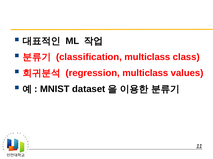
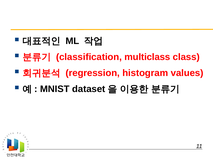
regression multiclass: multiclass -> histogram
